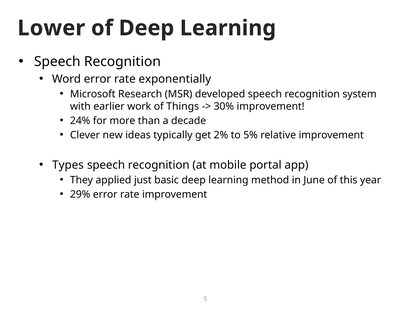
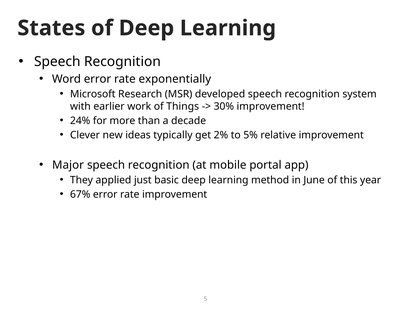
Lower: Lower -> States
Types: Types -> Major
29%: 29% -> 67%
